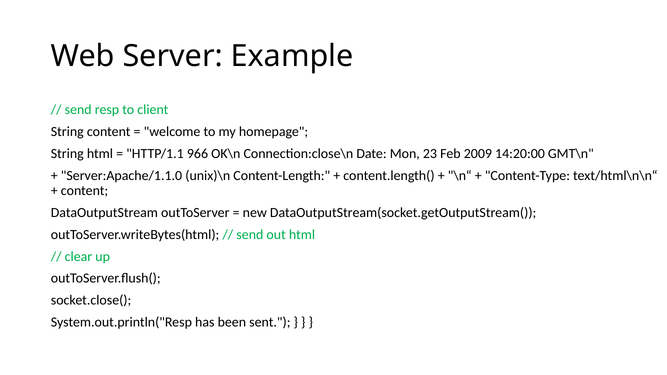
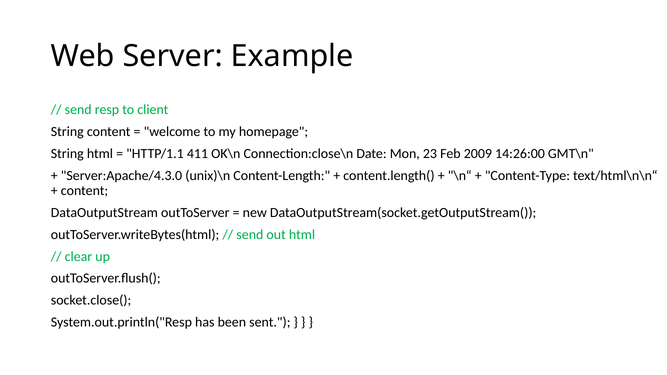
966: 966 -> 411
14:20:00: 14:20:00 -> 14:26:00
Server:Apache/1.1.0: Server:Apache/1.1.0 -> Server:Apache/4.3.0
